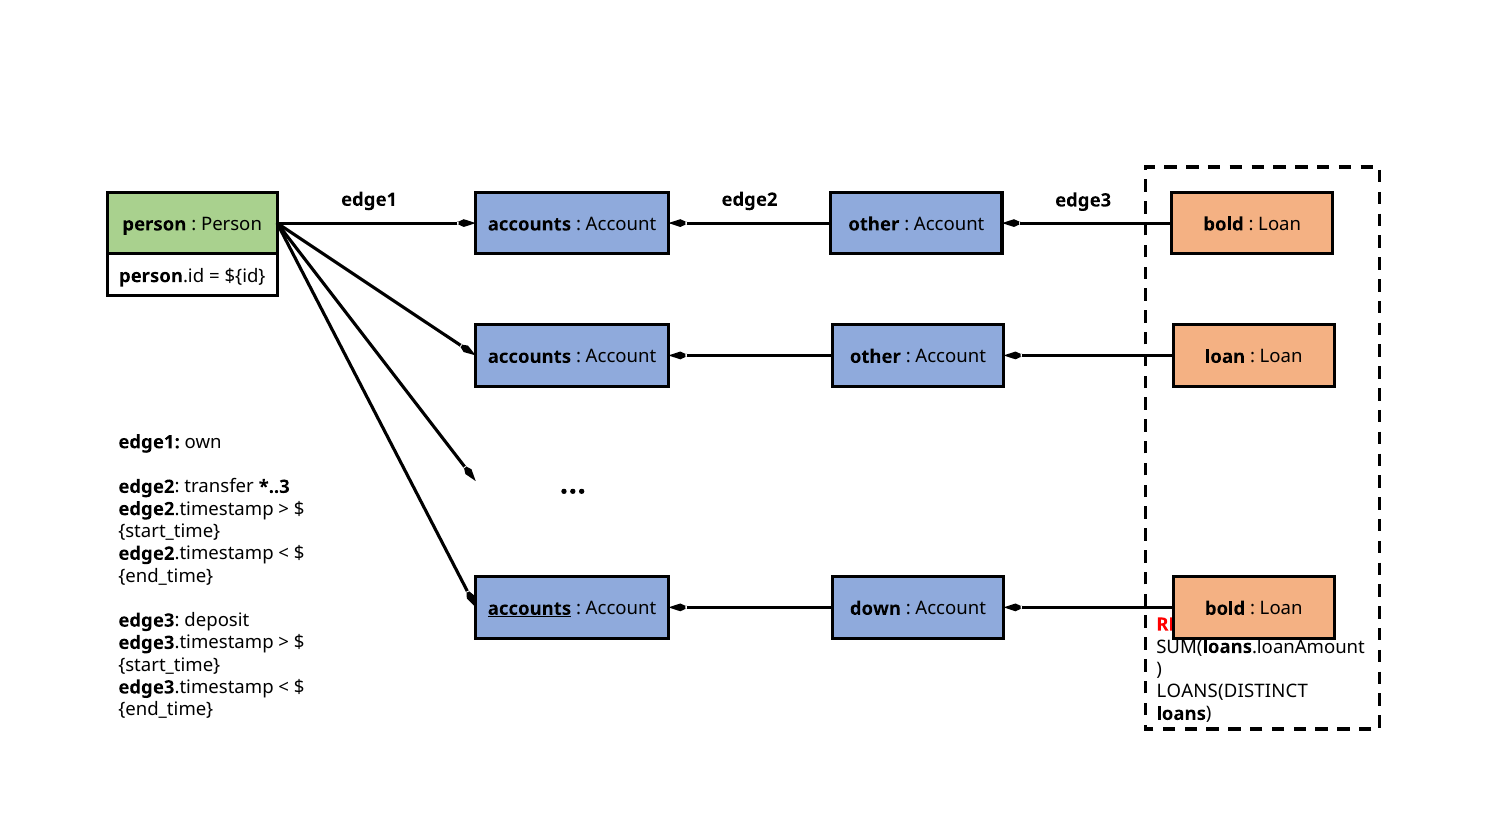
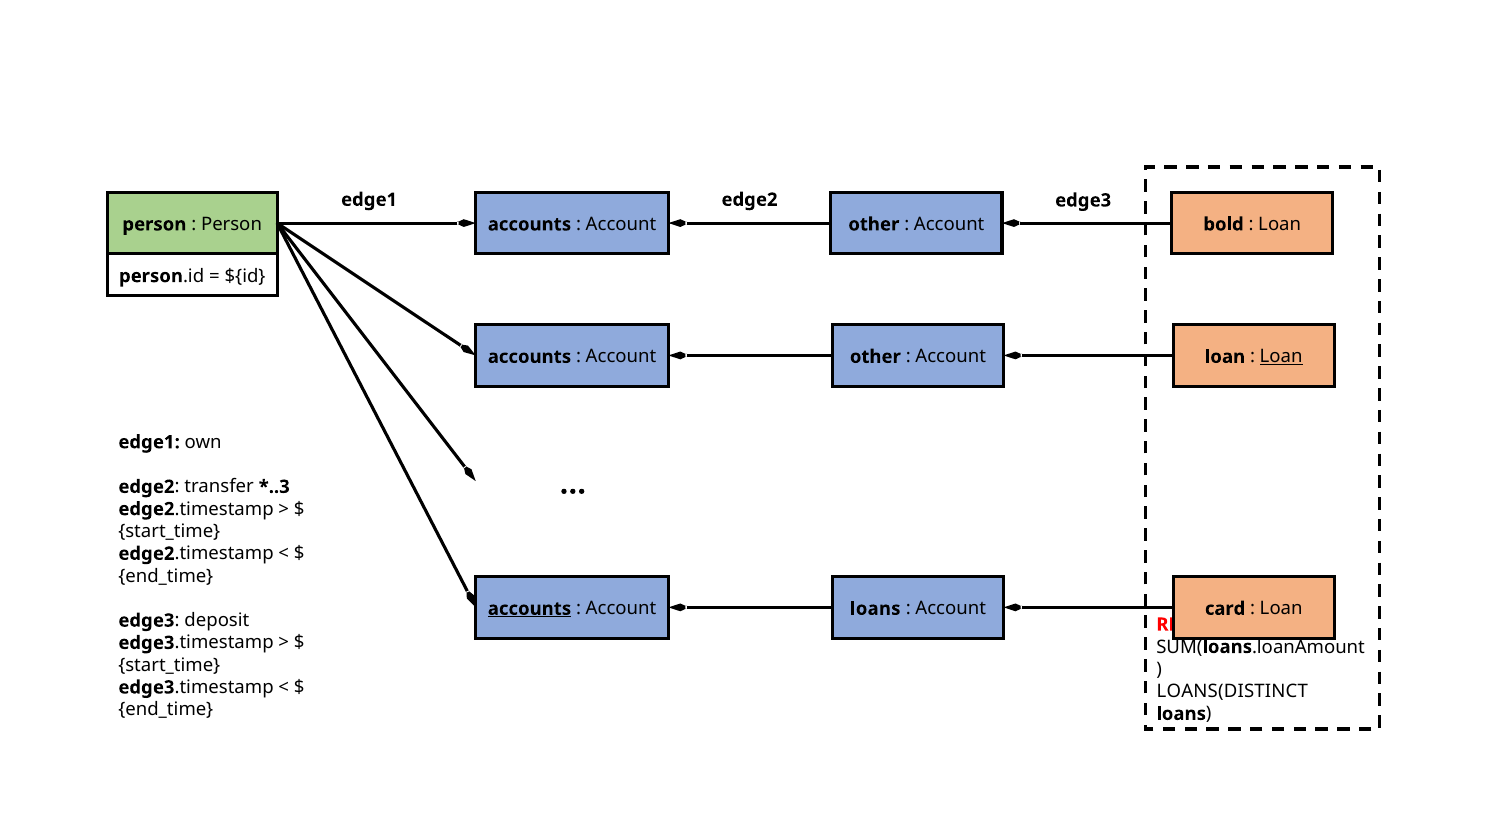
Loan at (1281, 357) underline: none -> present
Account down: down -> loans
Account bold: bold -> card
